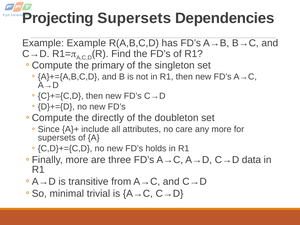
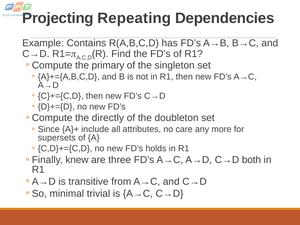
Projecting Supersets: Supersets -> Repeating
Example Example: Example -> Contains
more at (77, 160): more -> knew
data: data -> both
